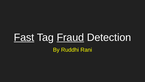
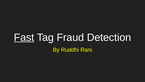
Fraud underline: present -> none
